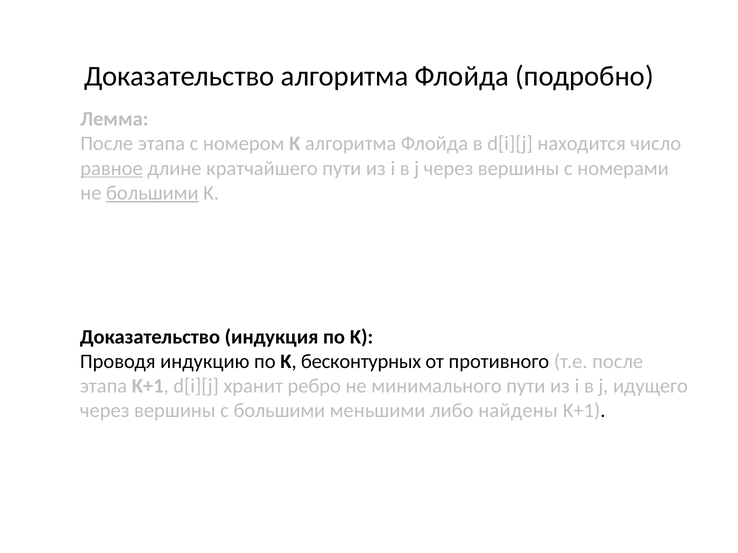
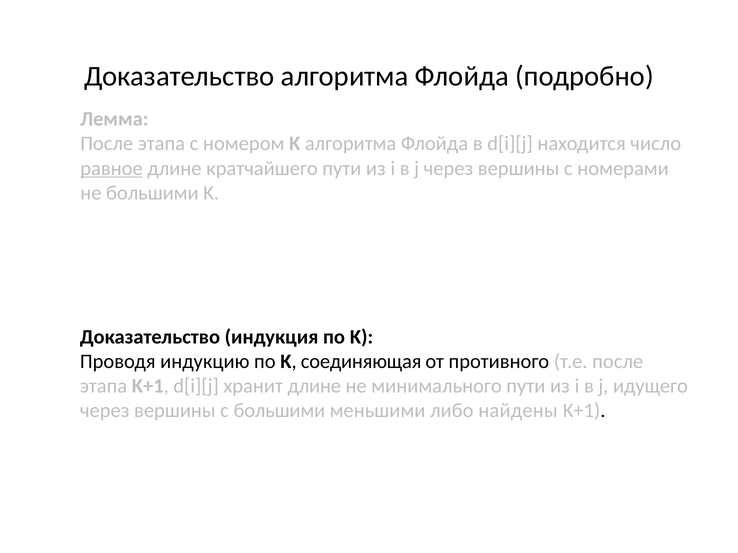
большими at (152, 193) underline: present -> none
бесконтурных: бесконтурных -> соединяющая
хранит ребро: ребро -> длине
